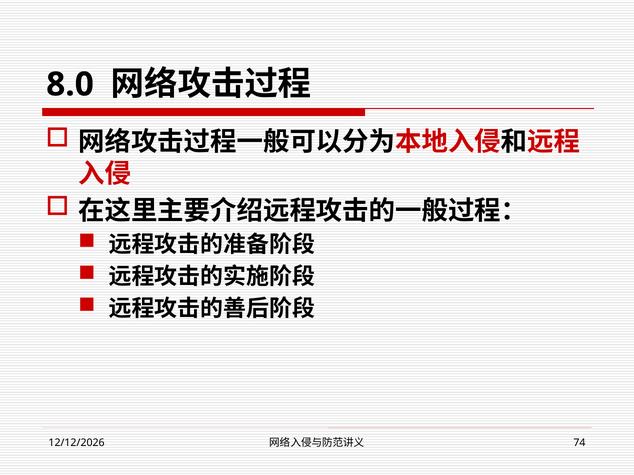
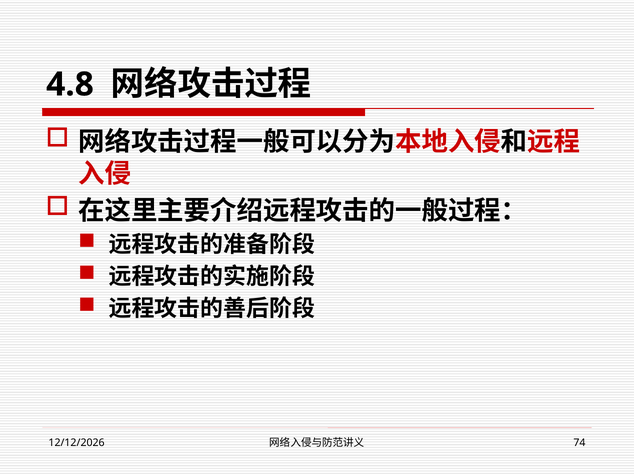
8.0: 8.0 -> 4.8
